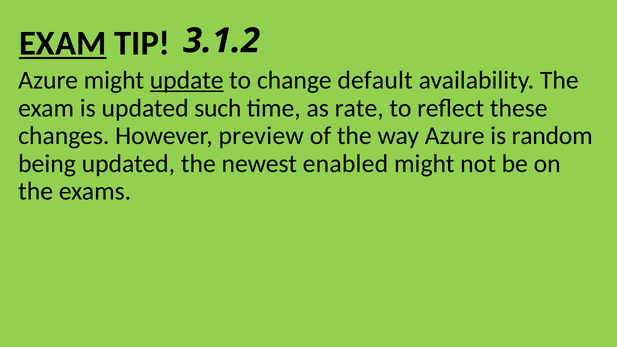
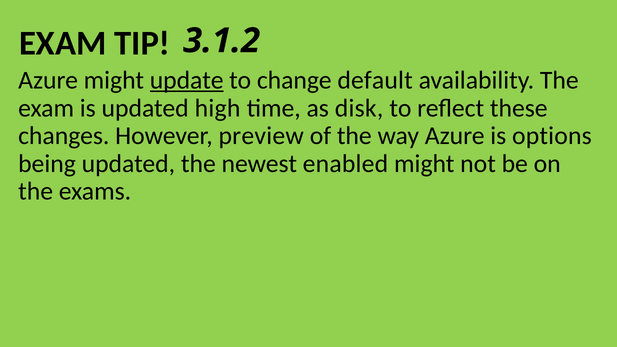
EXAM at (63, 43) underline: present -> none
such: such -> high
rate: rate -> disk
random: random -> options
